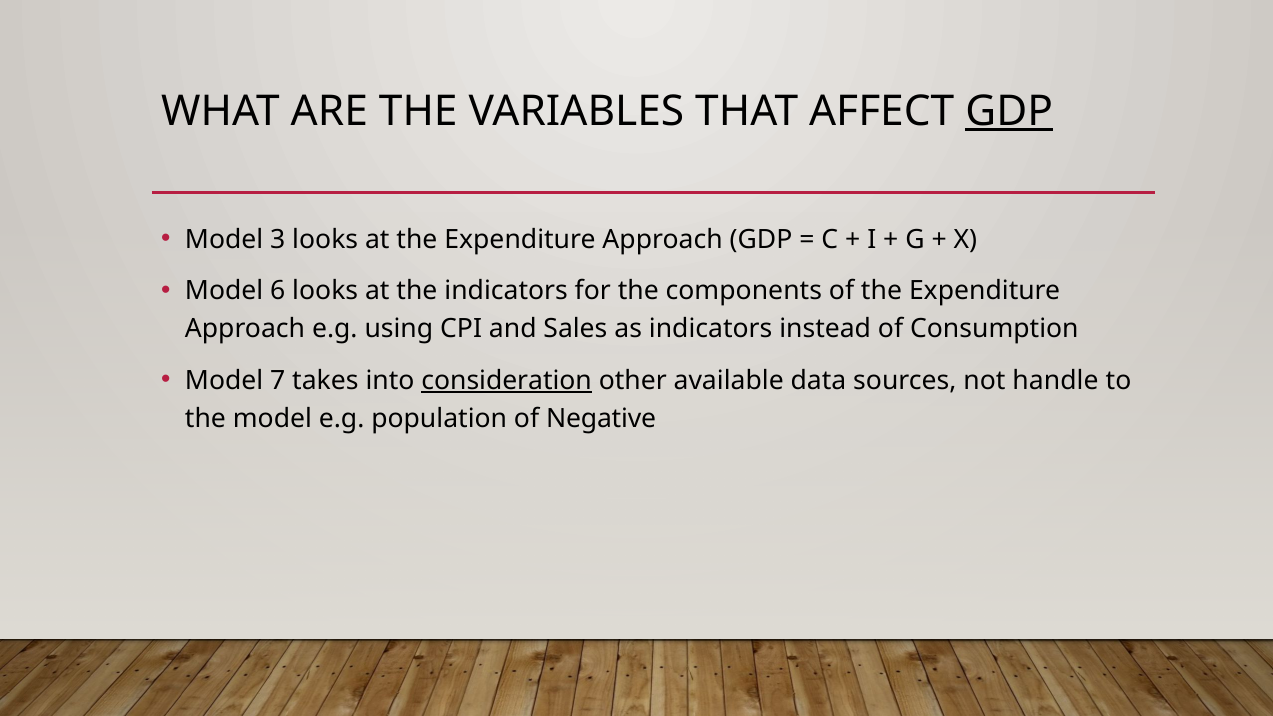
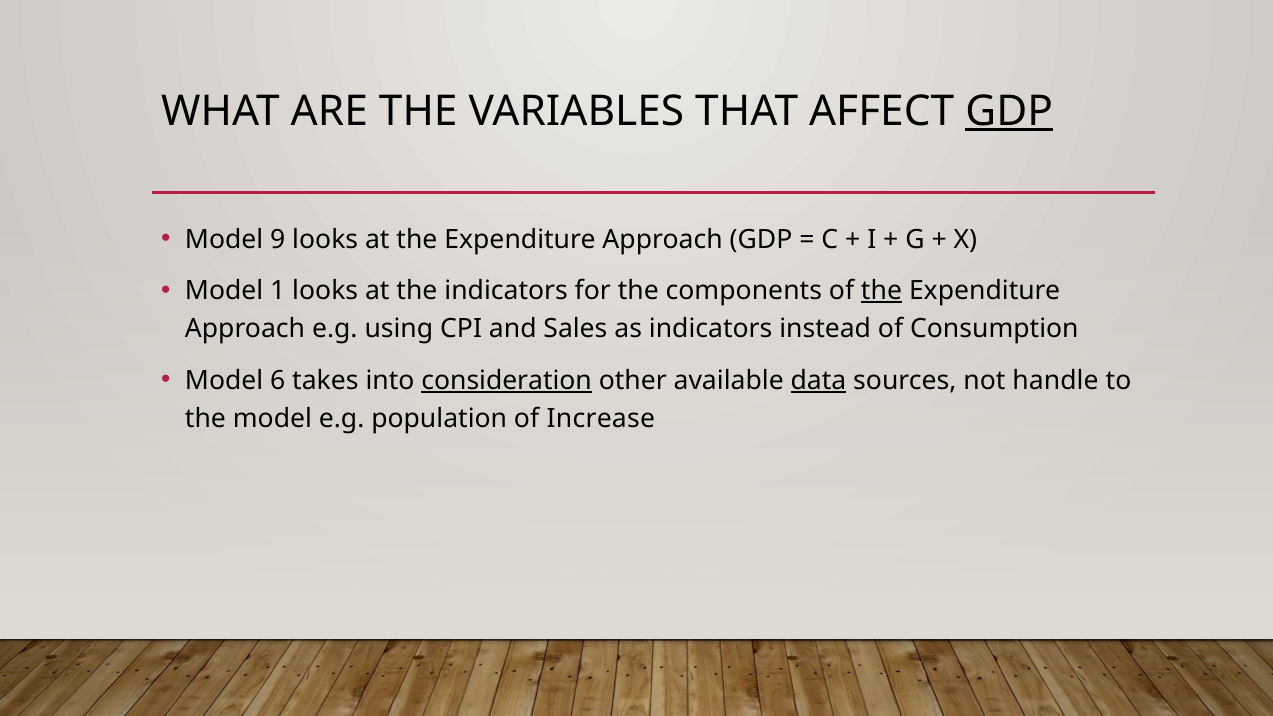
3: 3 -> 9
6: 6 -> 1
the at (881, 291) underline: none -> present
7: 7 -> 6
data underline: none -> present
Negative: Negative -> Increase
